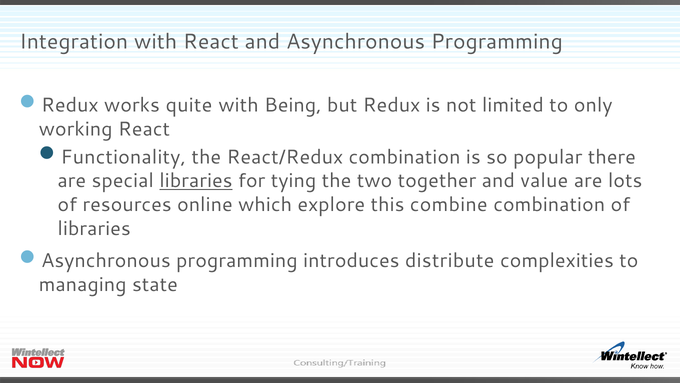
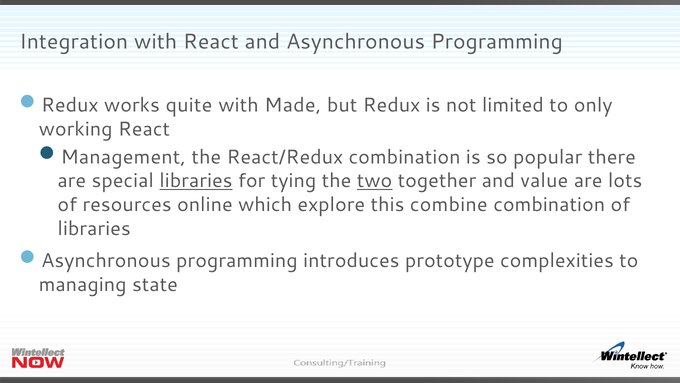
Being: Being -> Made
Functionality: Functionality -> Management
two underline: none -> present
distribute: distribute -> prototype
